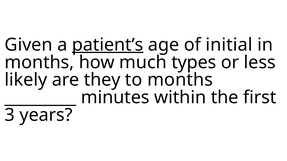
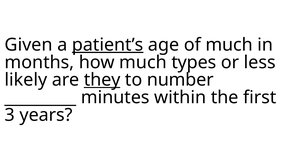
of initial: initial -> much
they underline: none -> present
to months: months -> number
